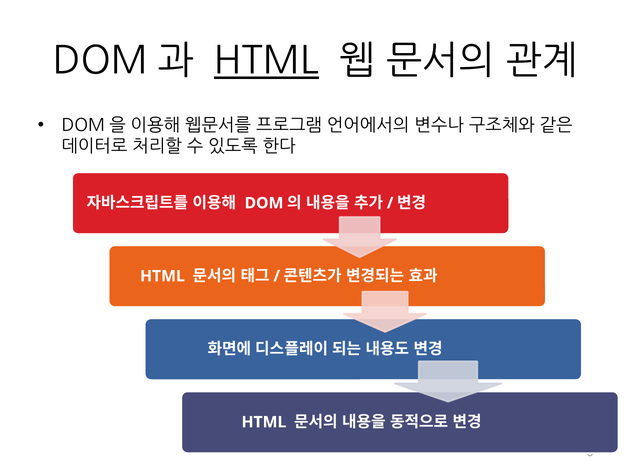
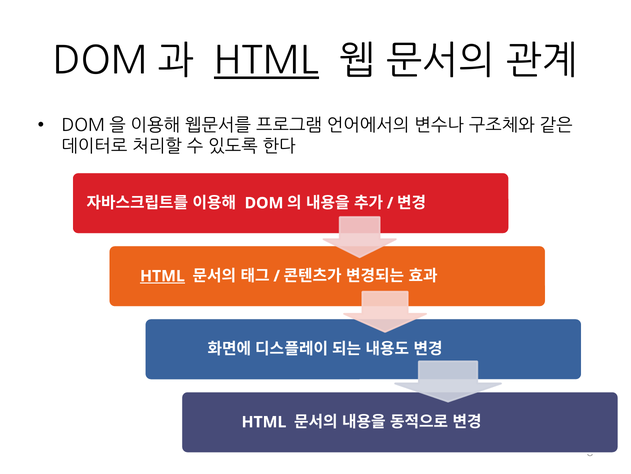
HTML at (162, 276) underline: none -> present
